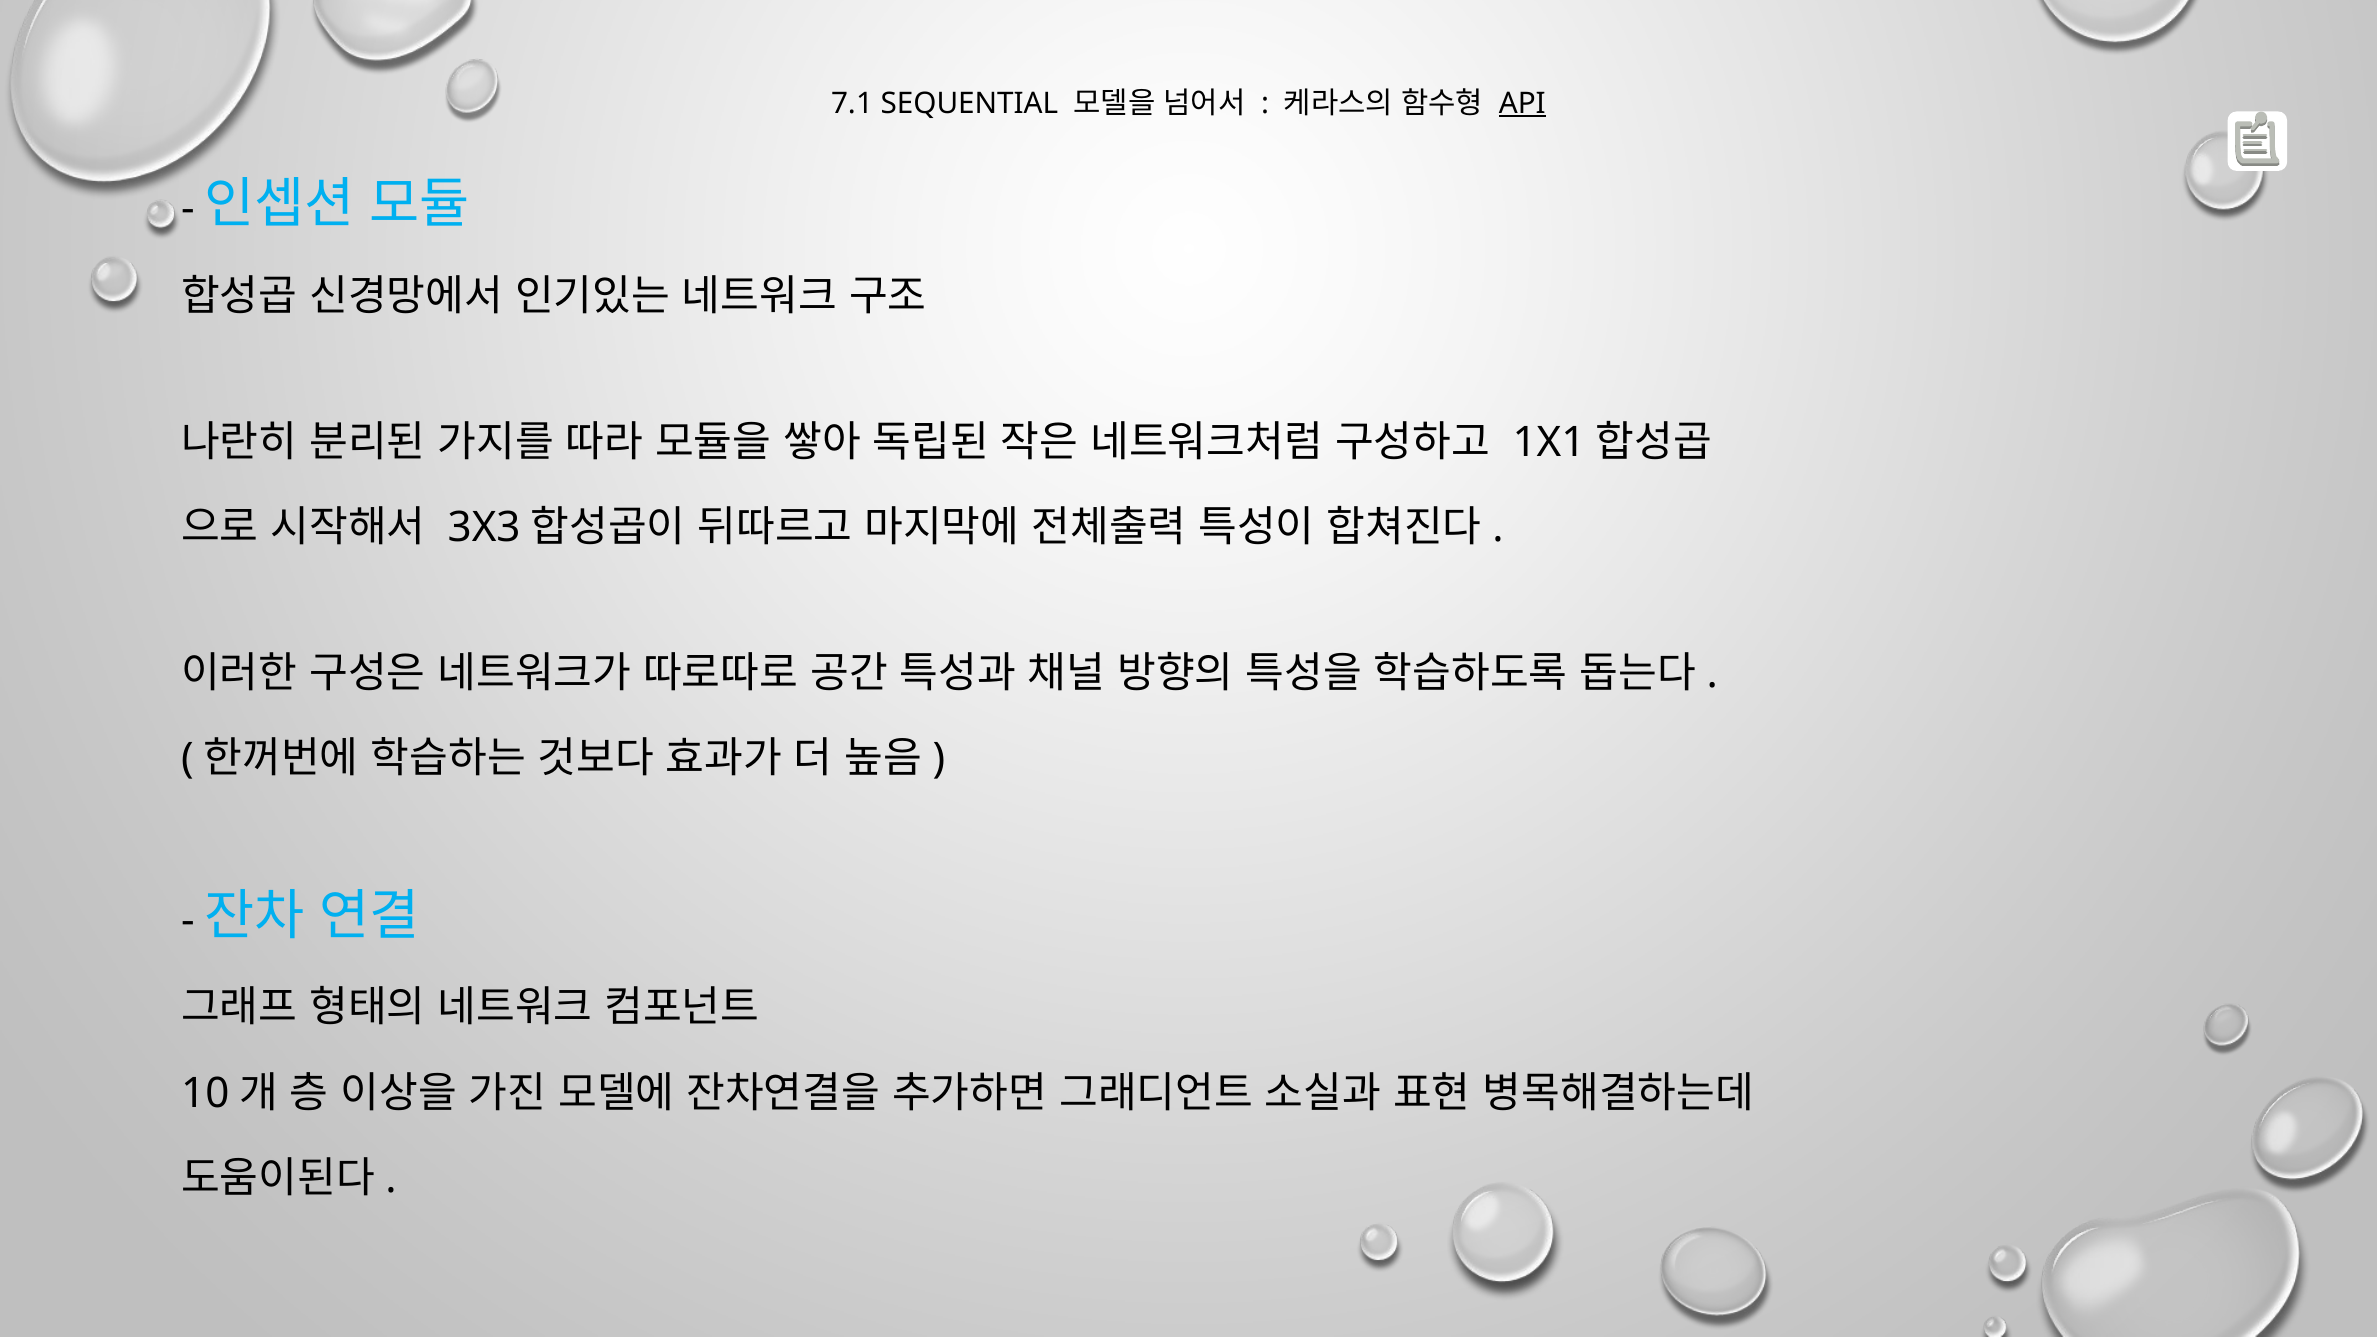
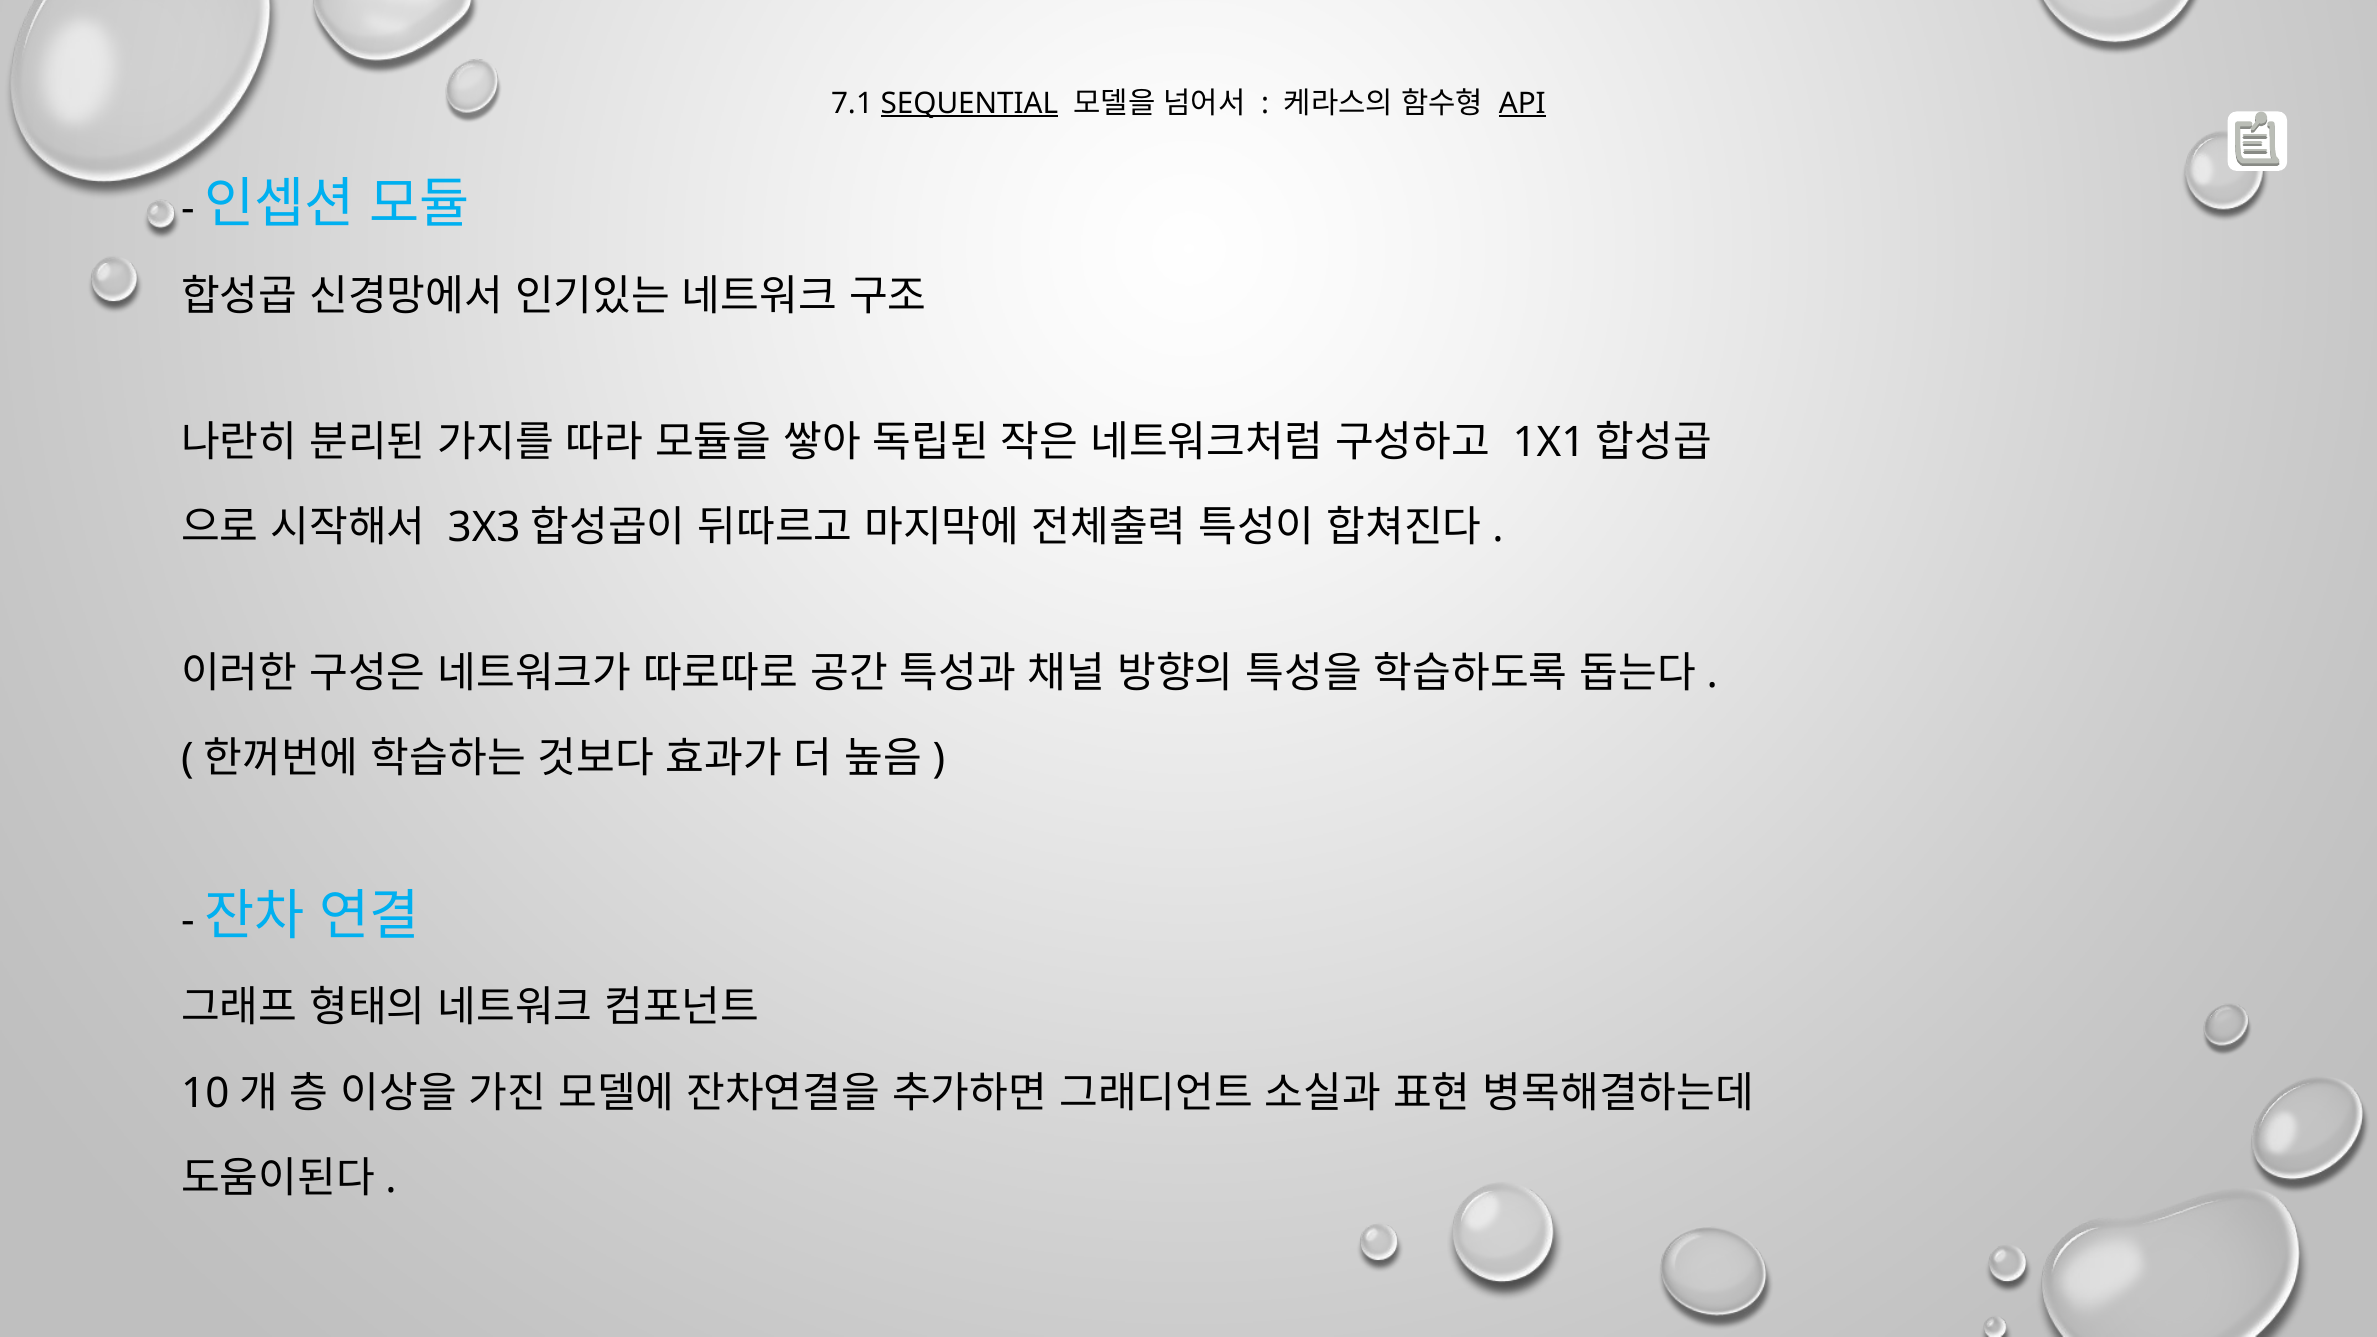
SEQUENTIAL underline: none -> present
